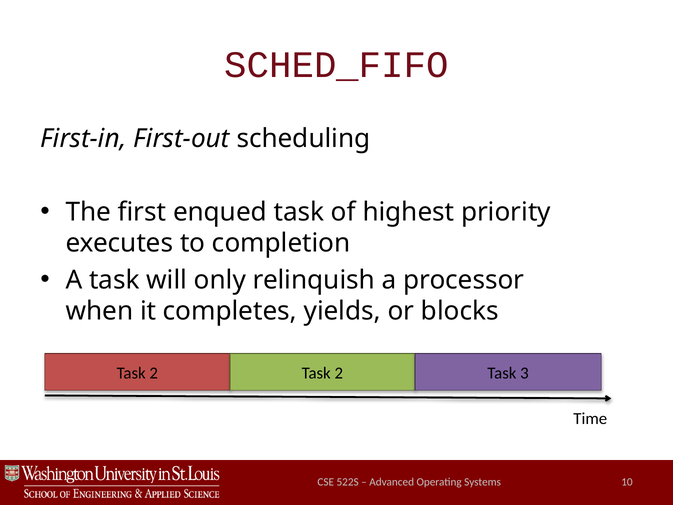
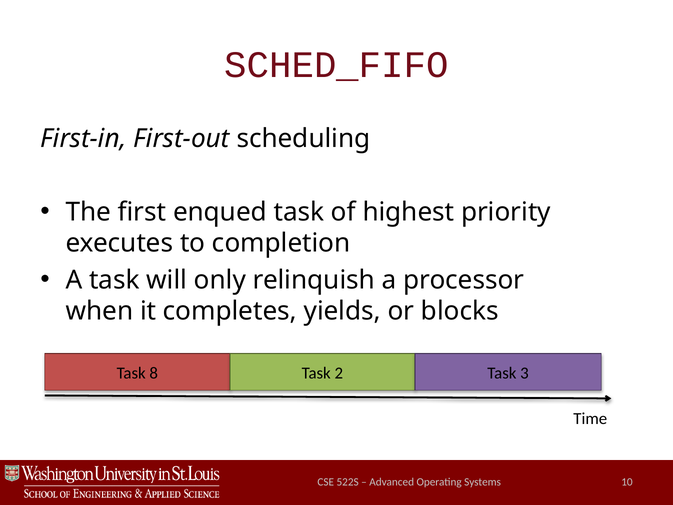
2 at (154, 373): 2 -> 8
